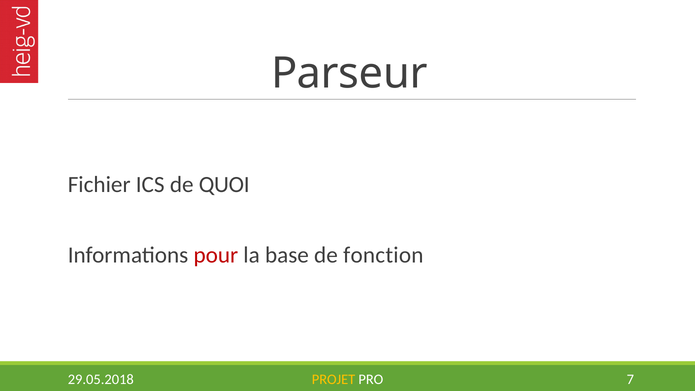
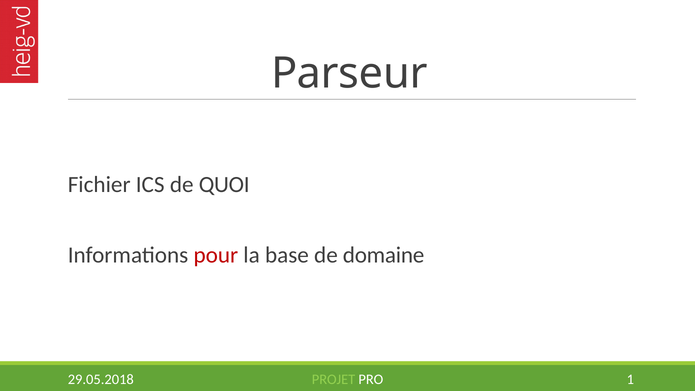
fonction: fonction -> domaine
PROJET colour: yellow -> light green
7: 7 -> 1
